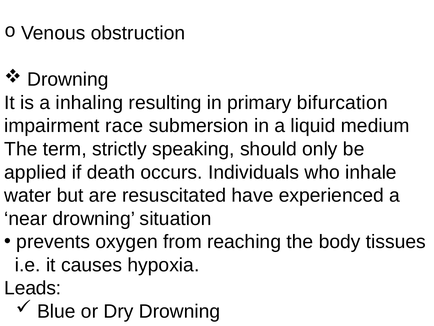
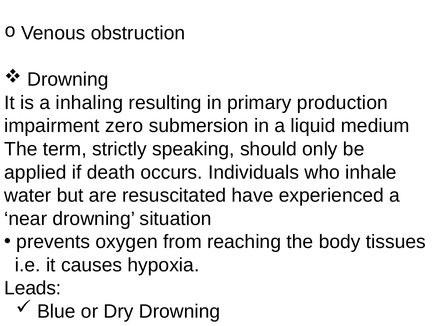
bifurcation: bifurcation -> production
race: race -> zero
